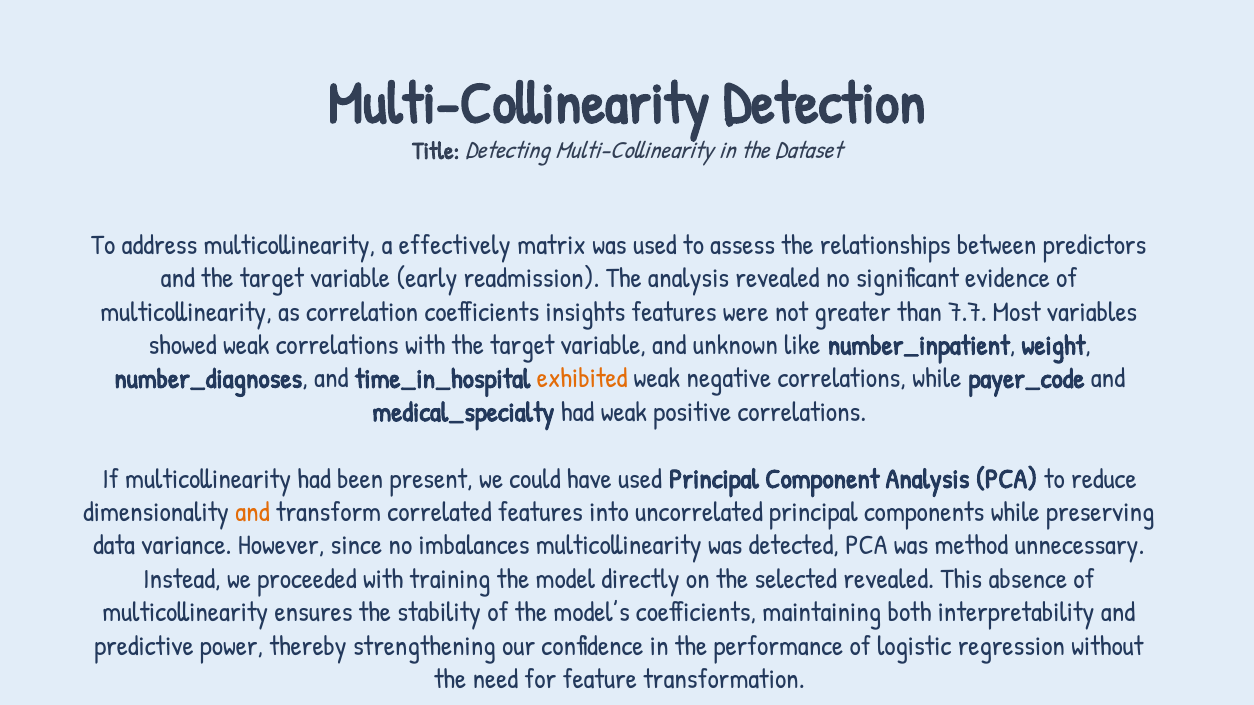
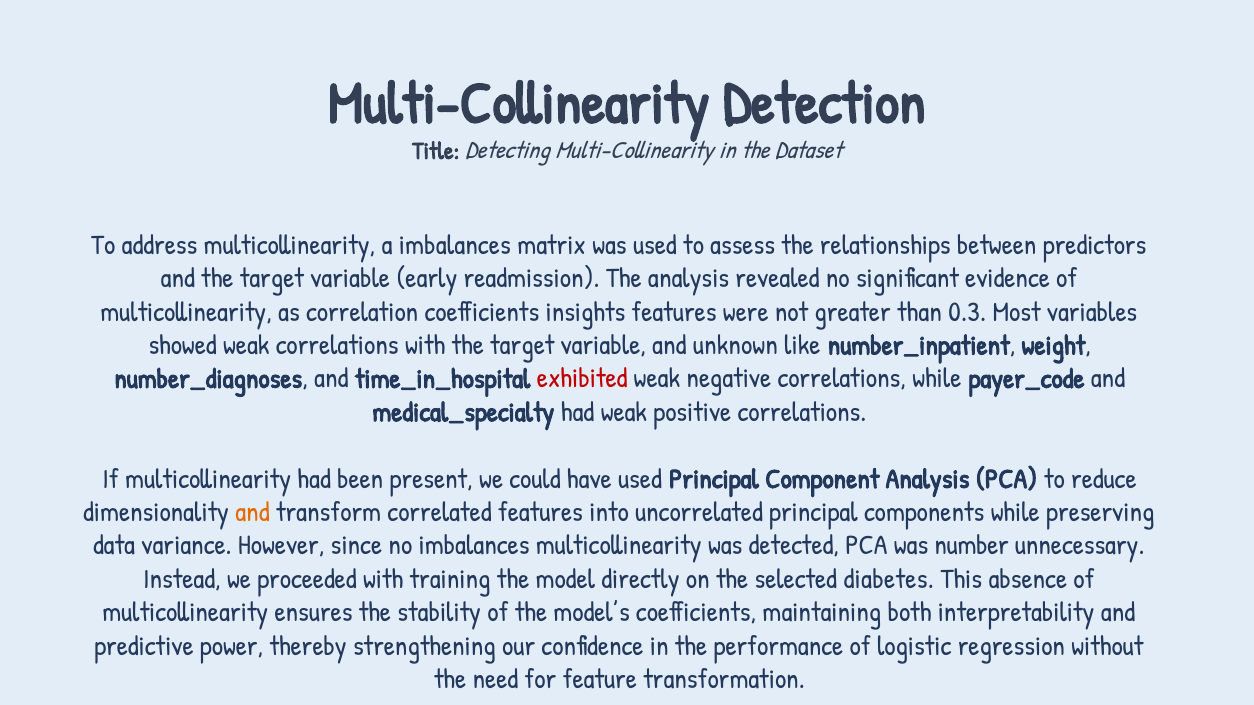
a effectively: effectively -> imbalances
7.7: 7.7 -> 0.3
exhibited colour: orange -> red
method: method -> number
selected revealed: revealed -> diabetes
